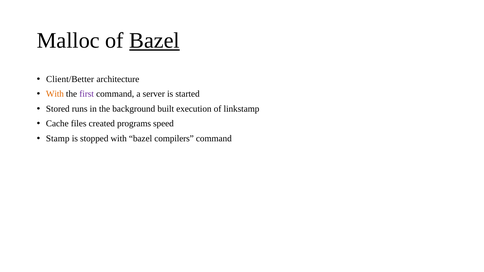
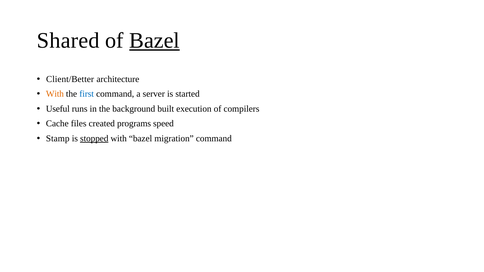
Malloc: Malloc -> Shared
first colour: purple -> blue
Stored: Stored -> Useful
linkstamp: linkstamp -> compilers
stopped underline: none -> present
compilers: compilers -> migration
